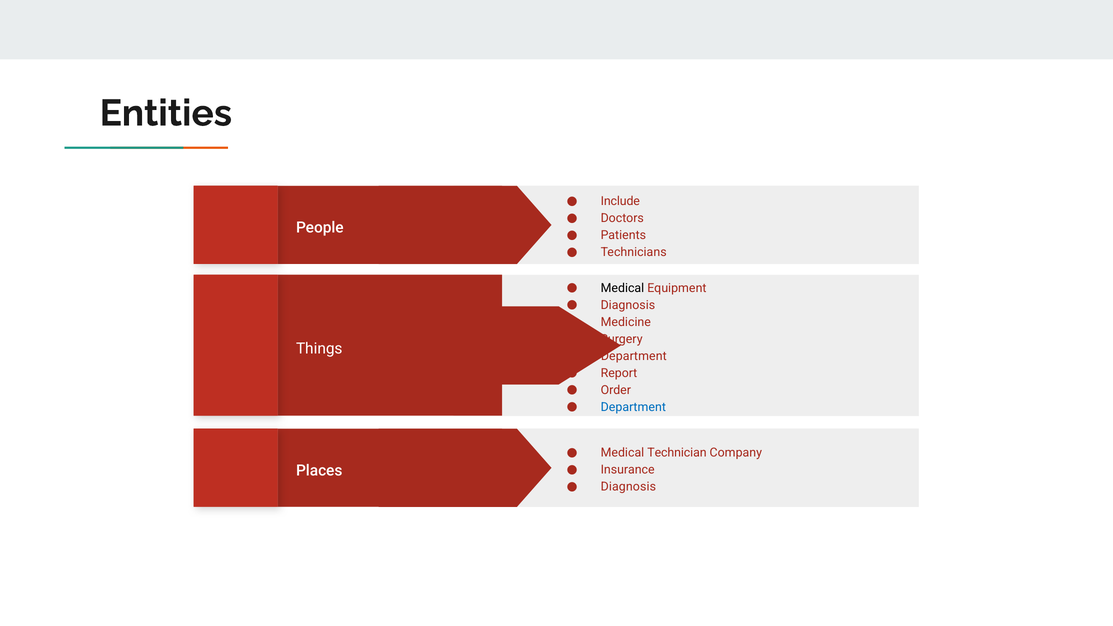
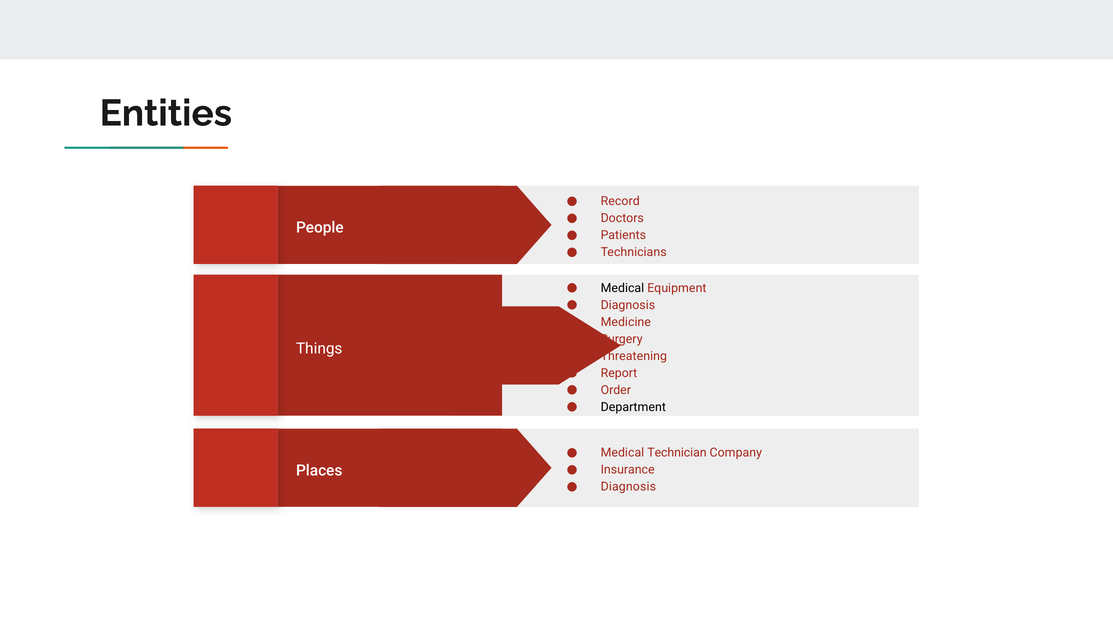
Include: Include -> Record
Department at (634, 356): Department -> Threatening
Department at (633, 407) colour: blue -> black
